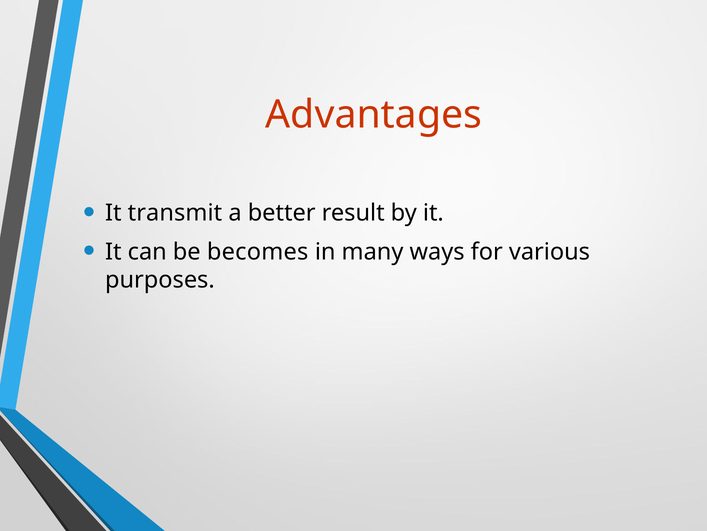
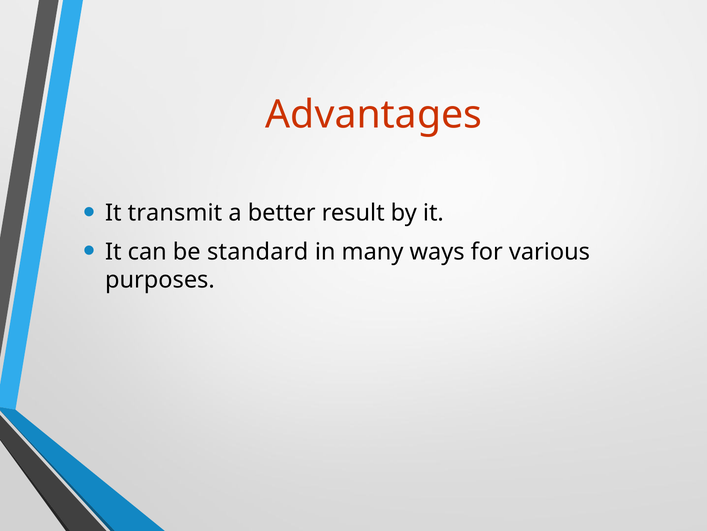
becomes: becomes -> standard
